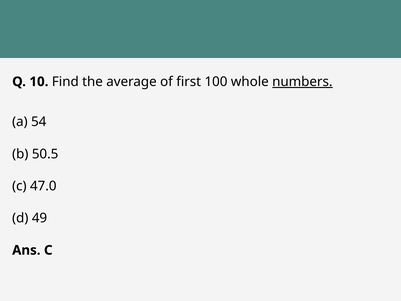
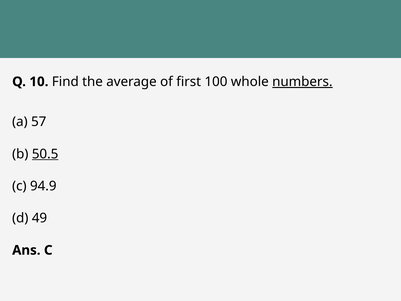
54: 54 -> 57
50.5 underline: none -> present
47.0: 47.0 -> 94.9
